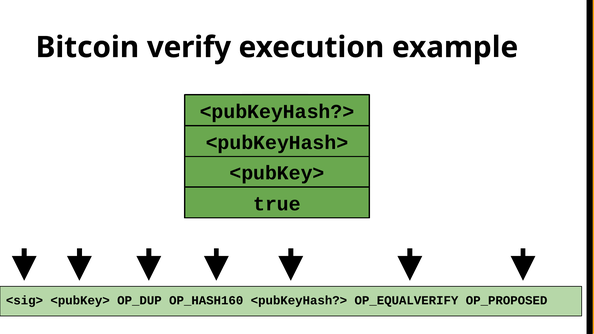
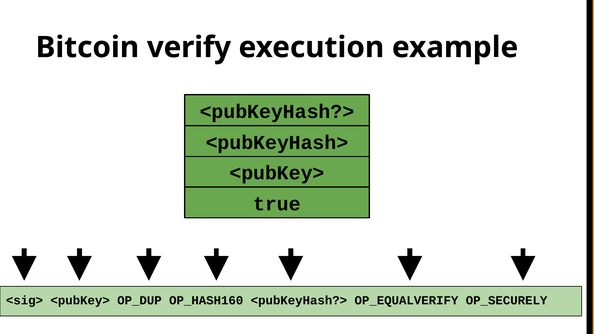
OP_PROPOSED: OP_PROPOSED -> OP_SECURELY
